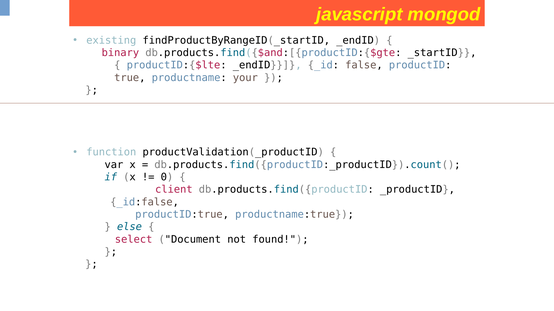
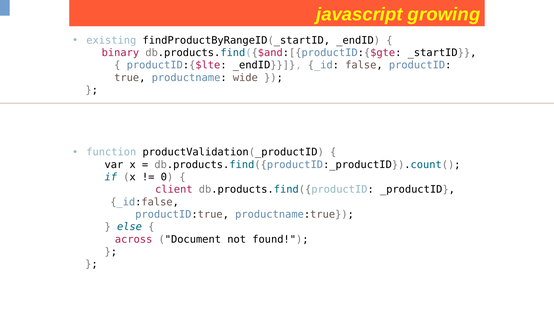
mongod: mongod -> growing
your: your -> wide
select: select -> across
